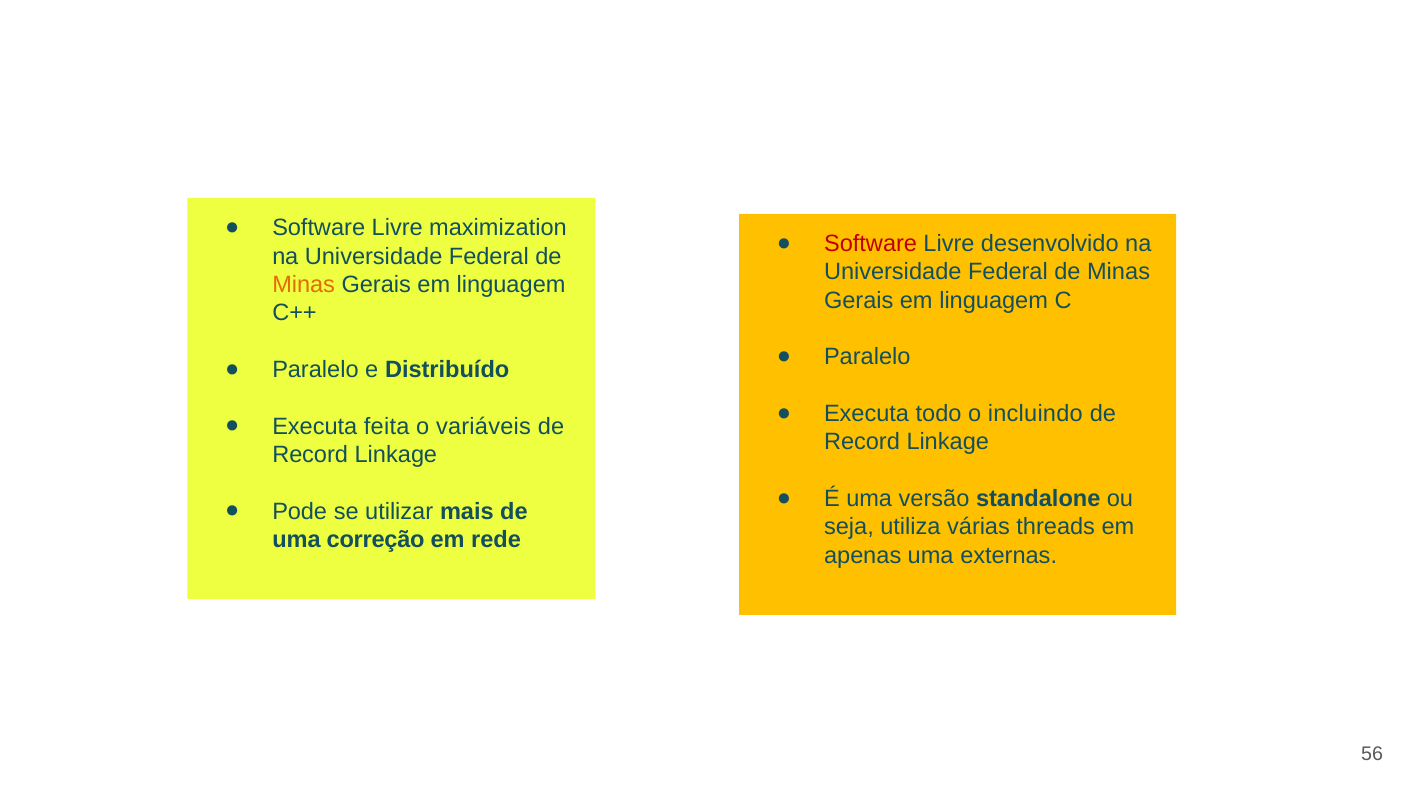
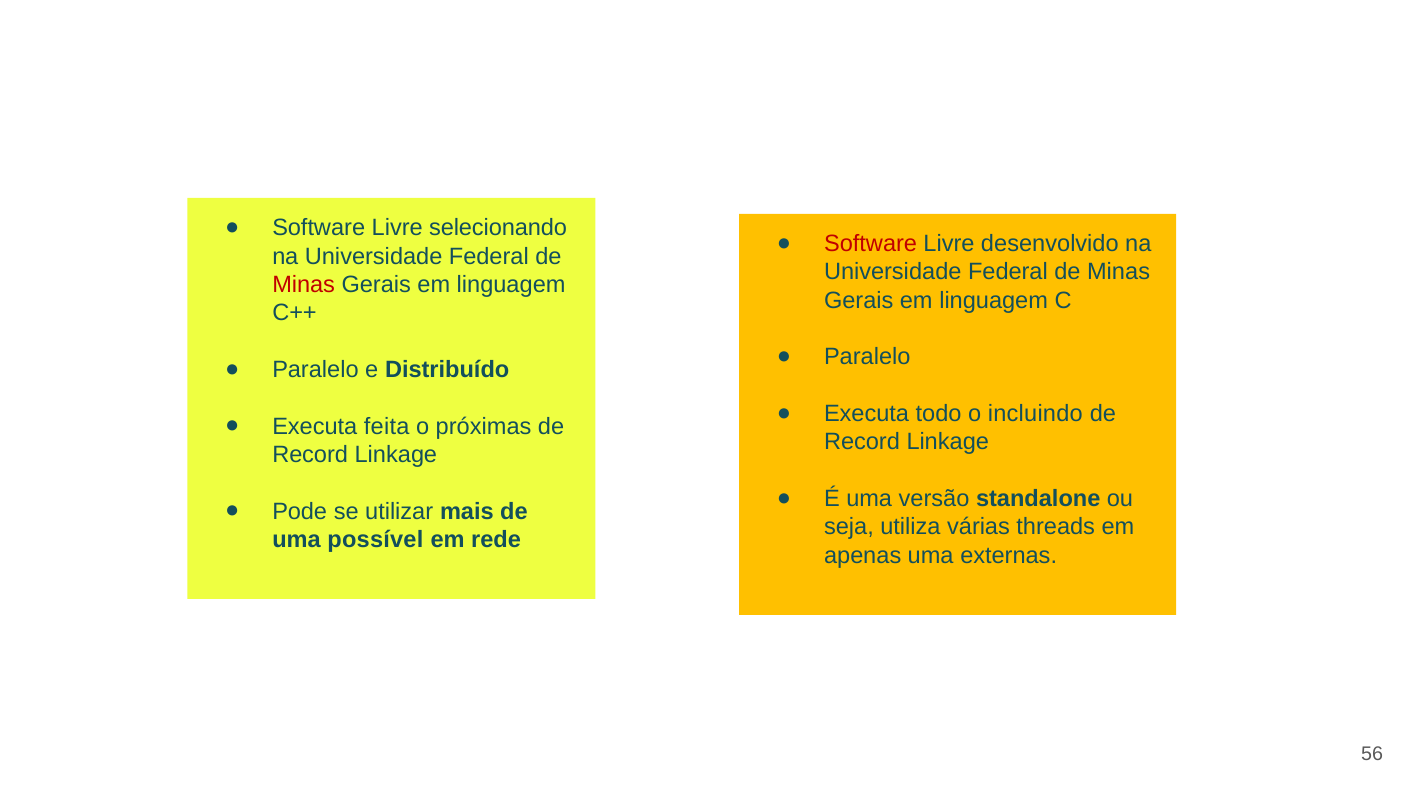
maximization: maximization -> selecionando
Minas at (304, 284) colour: orange -> red
variáveis: variáveis -> próximas
correção: correção -> possível
